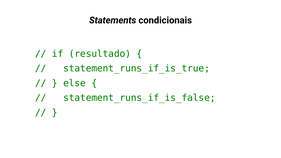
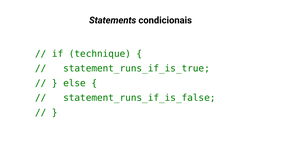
resultado: resultado -> technique
